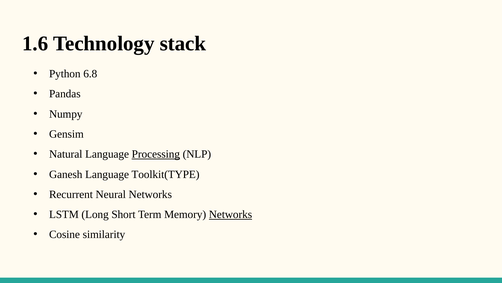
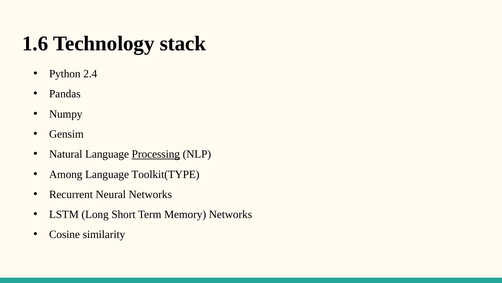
6.8: 6.8 -> 2.4
Ganesh: Ganesh -> Among
Networks at (231, 214) underline: present -> none
